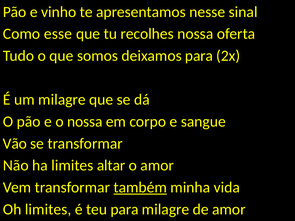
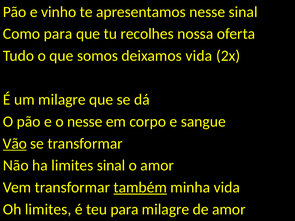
Como esse: esse -> para
deixamos para: para -> vida
o nossa: nossa -> nesse
Vão underline: none -> present
limites altar: altar -> sinal
